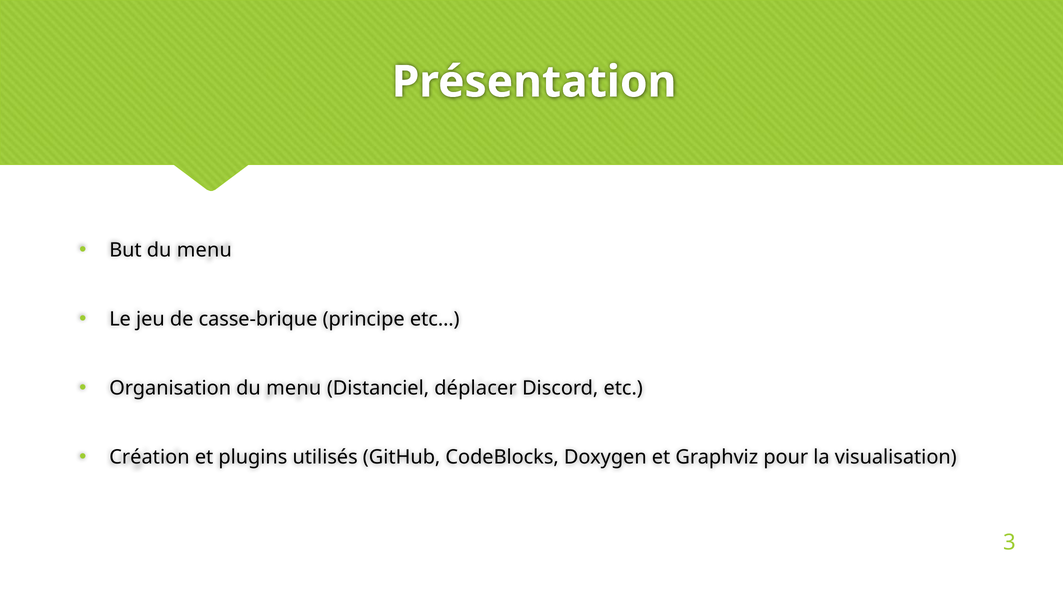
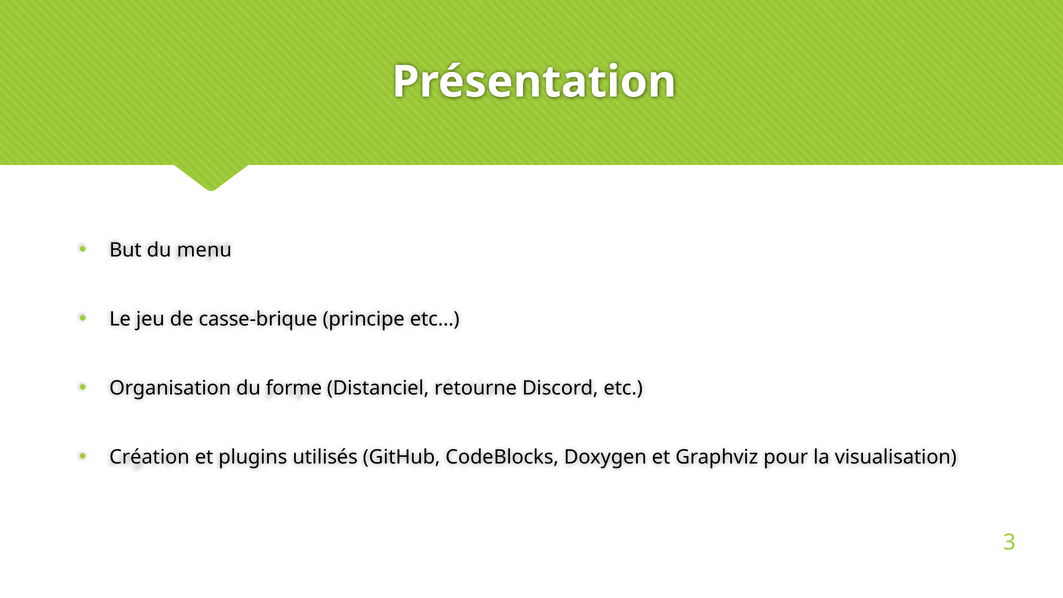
Organisation du menu: menu -> forme
déplacer: déplacer -> retourne
